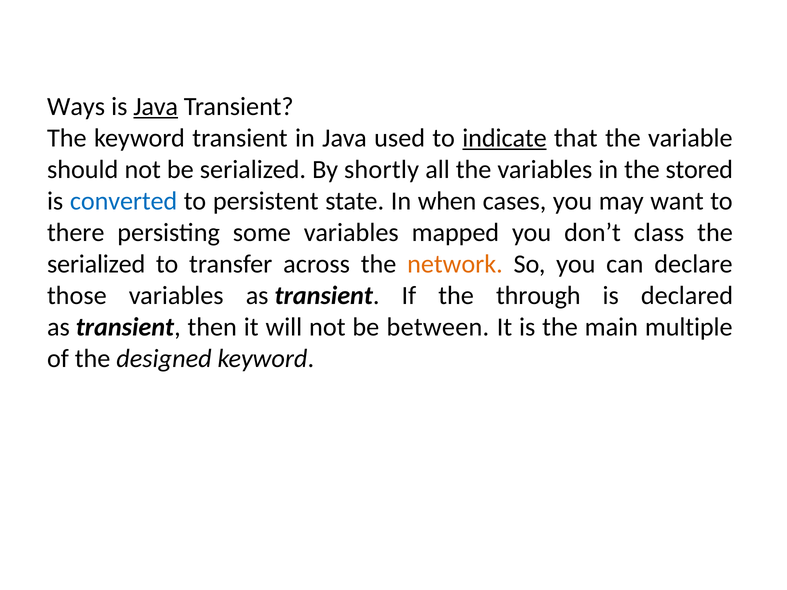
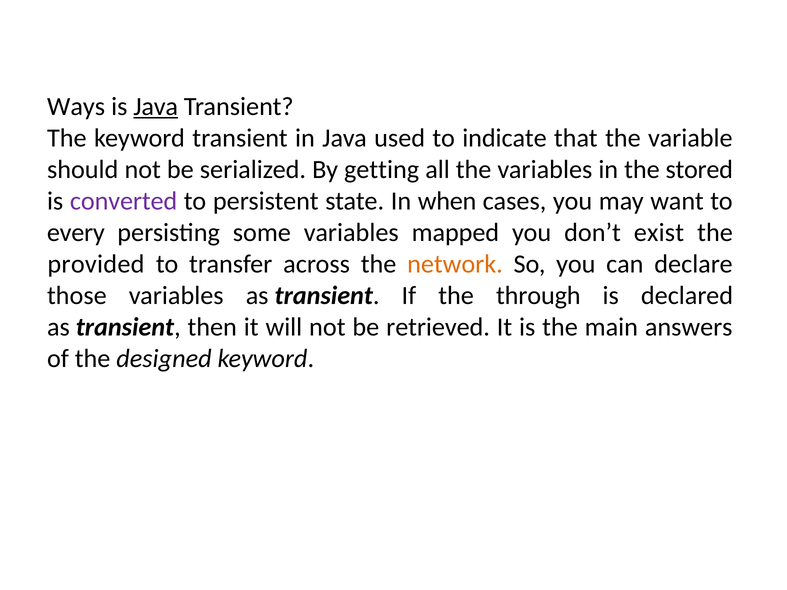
indicate underline: present -> none
shortly: shortly -> getting
converted colour: blue -> purple
there: there -> every
class: class -> exist
serialized at (96, 264): serialized -> provided
between: between -> retrieved
multiple: multiple -> answers
